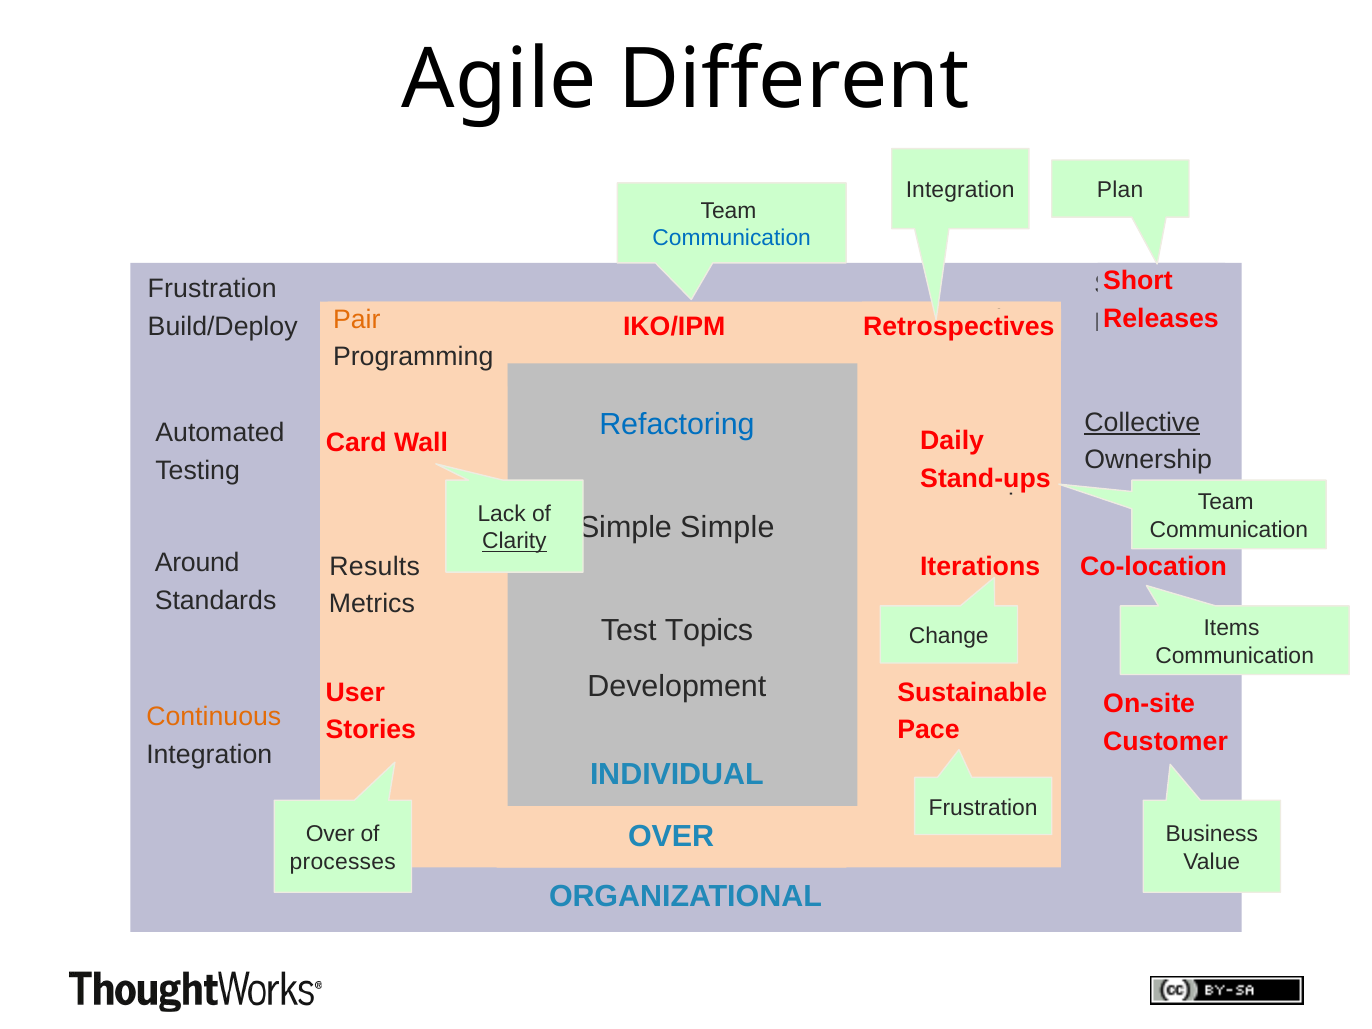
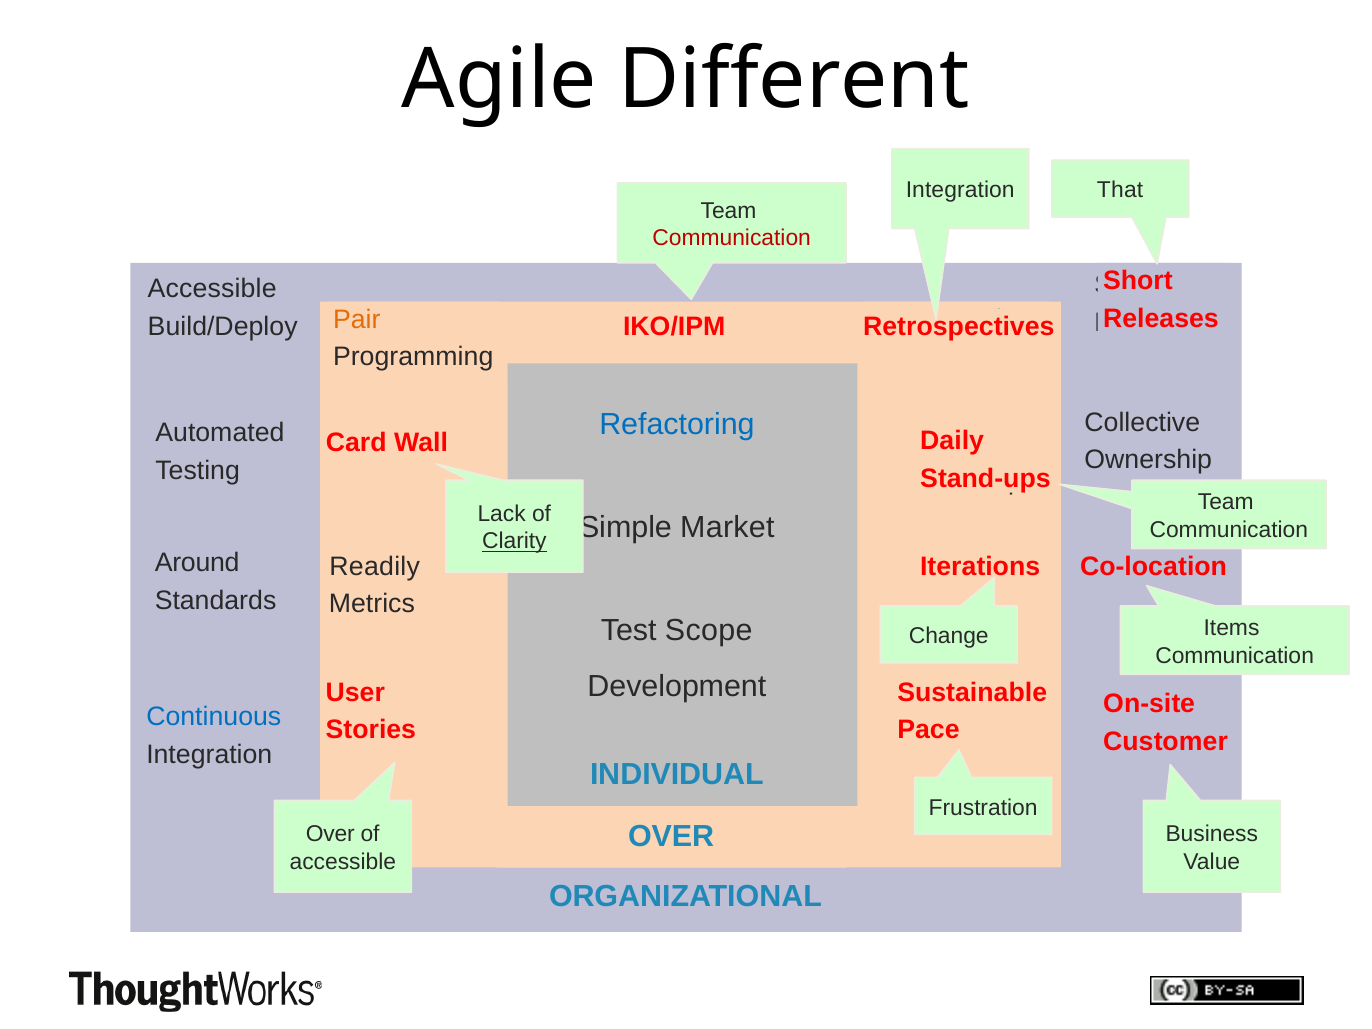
Plan: Plan -> That
Communication at (732, 238) colour: blue -> red
Frustration at (212, 289): Frustration -> Accessible
Collective underline: present -> none
Simple Simple: Simple -> Market
Results: Results -> Readily
Topics: Topics -> Scope
Continuous colour: orange -> blue
processes at (343, 862): processes -> accessible
